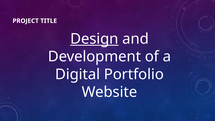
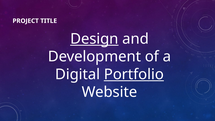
Portfolio underline: none -> present
